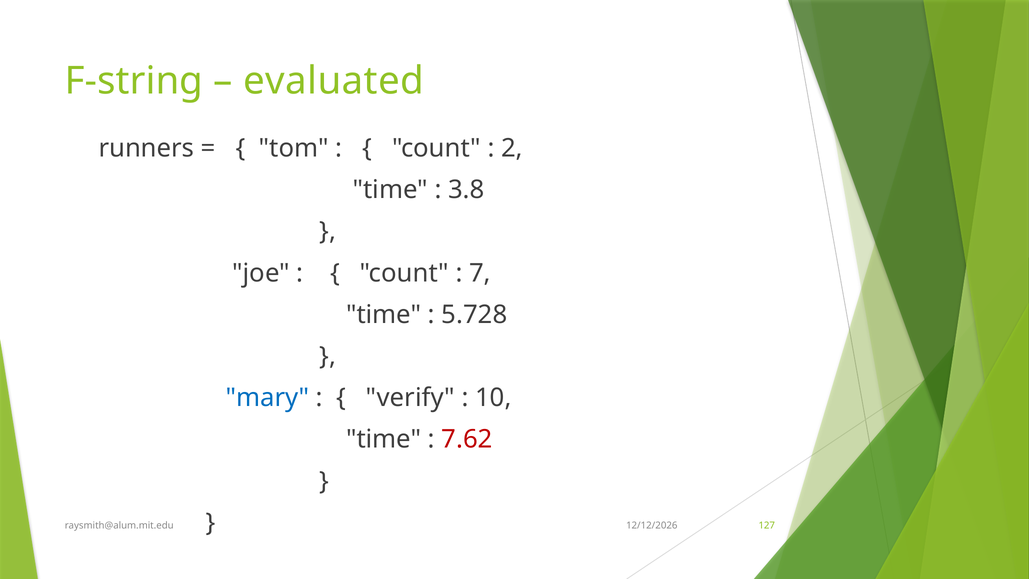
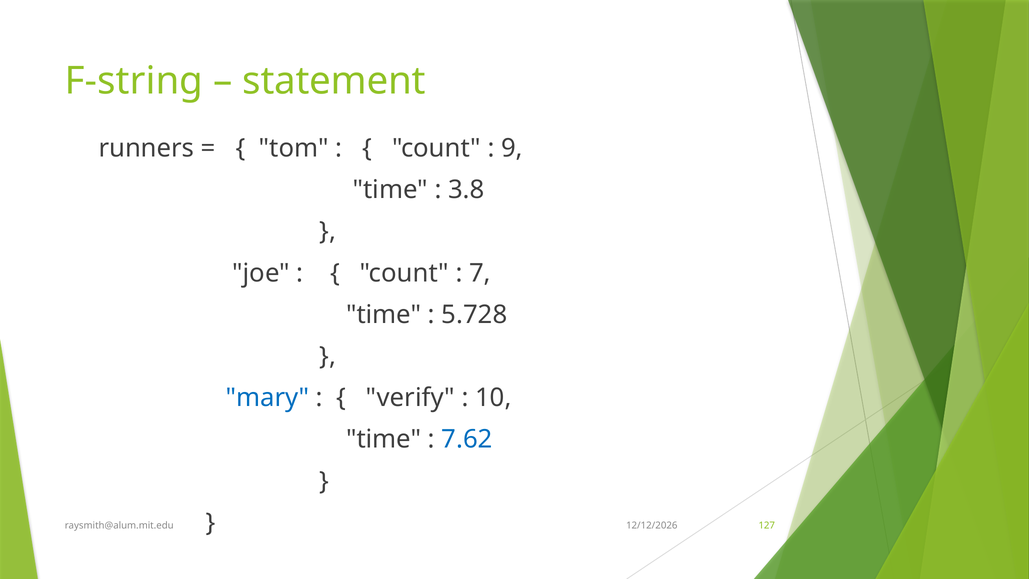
evaluated: evaluated -> statement
2: 2 -> 9
7.62 colour: red -> blue
